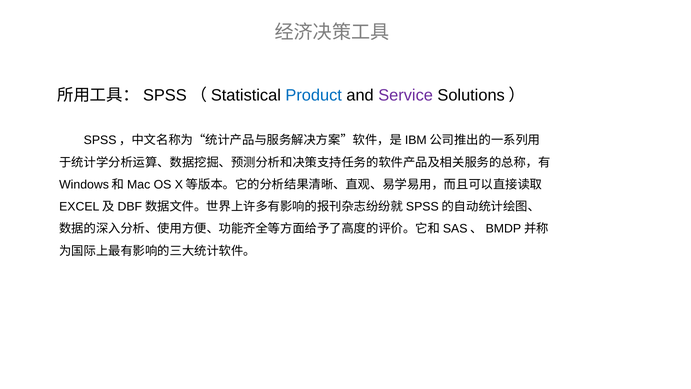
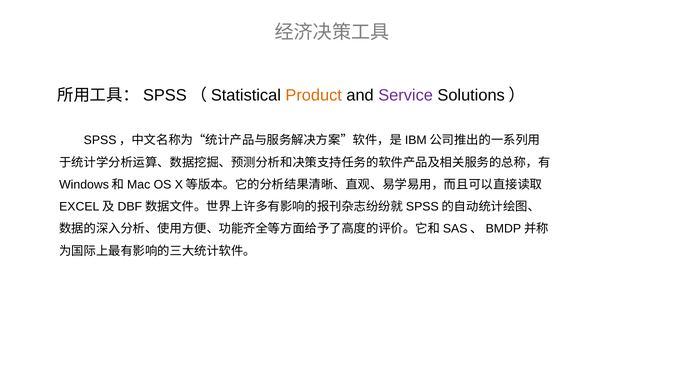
Product colour: blue -> orange
